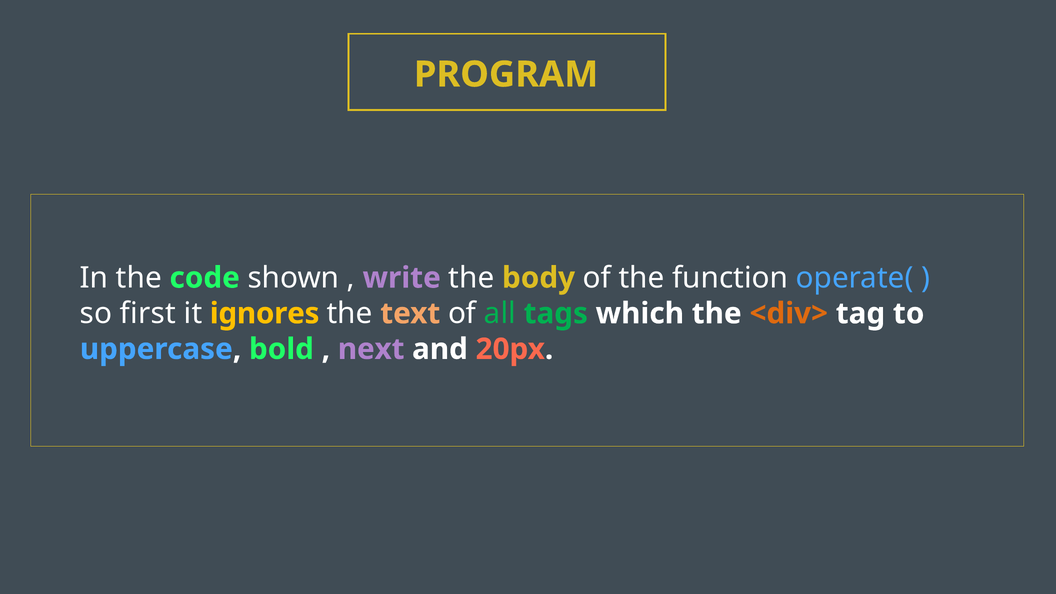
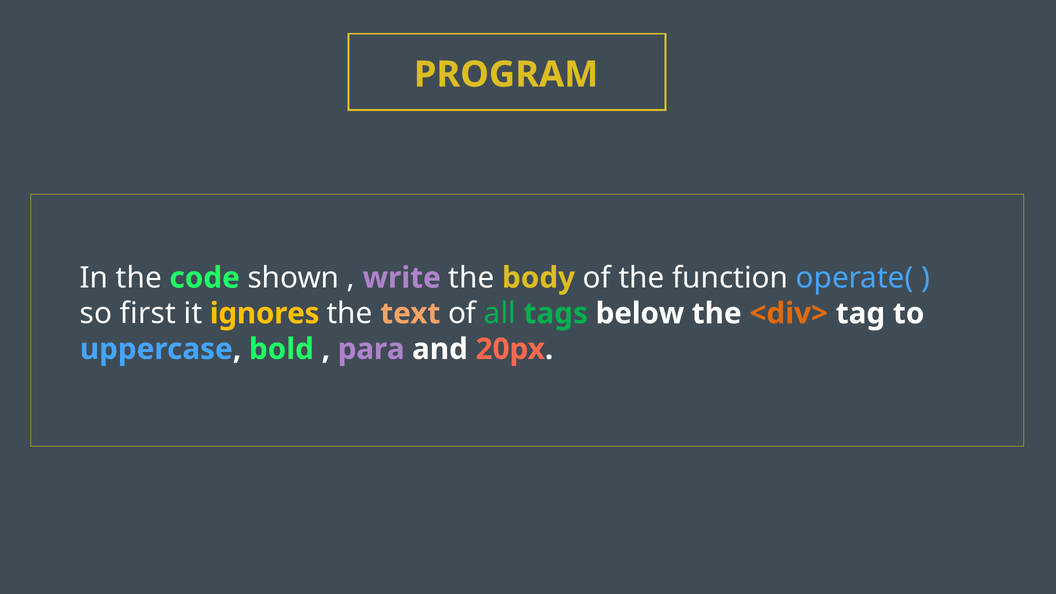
which: which -> below
next: next -> para
